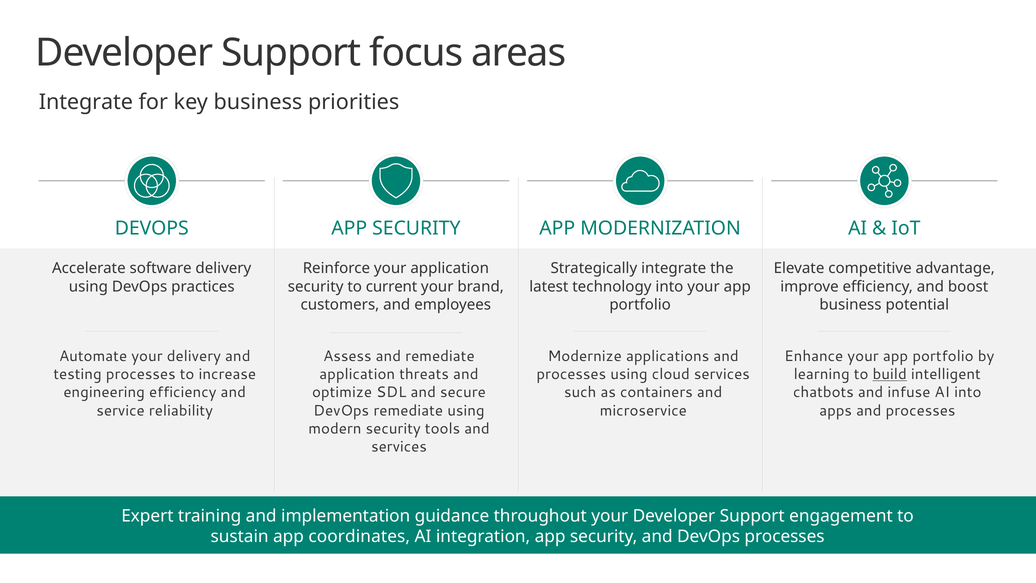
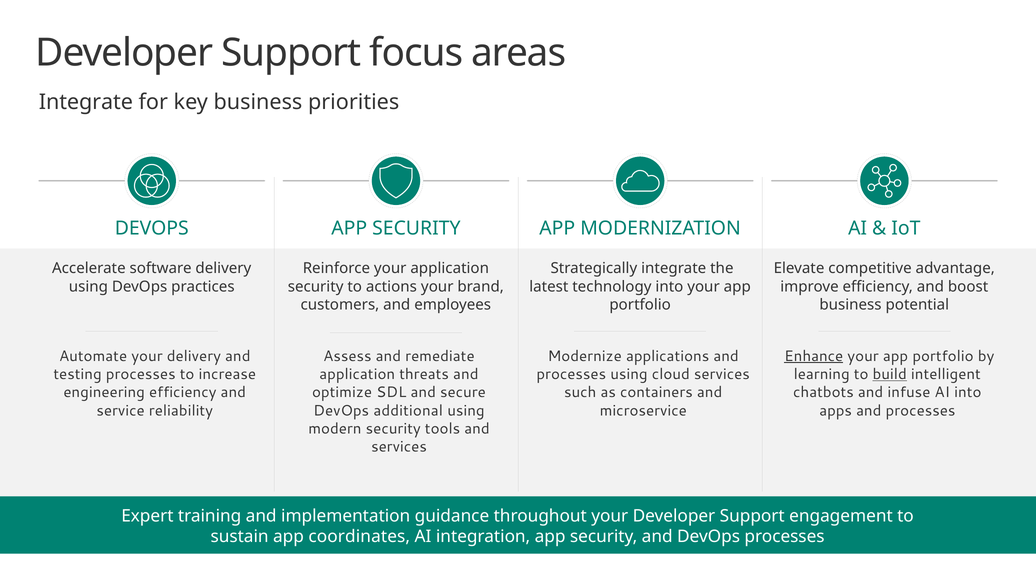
current: current -> actions
Enhance underline: none -> present
DevOps remediate: remediate -> additional
